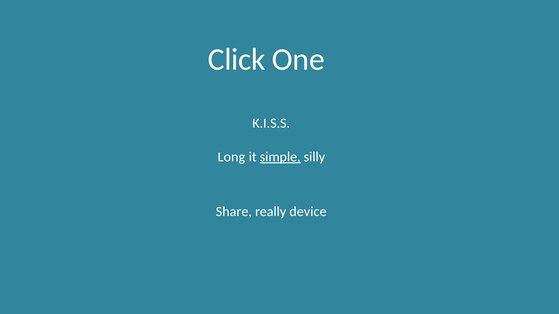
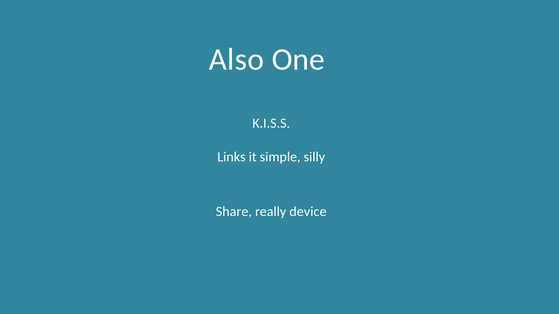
Click: Click -> Also
Long: Long -> Links
simple underline: present -> none
